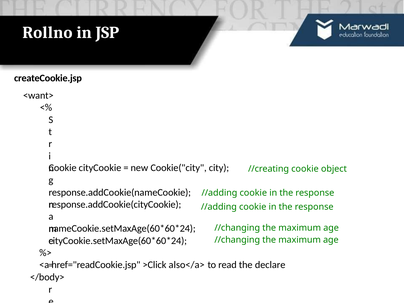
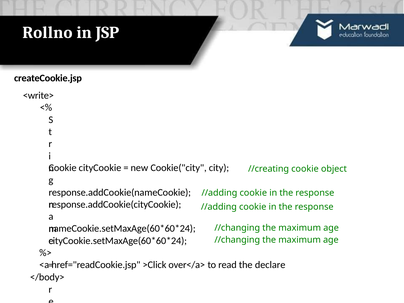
<want>: <want> -> <write>
also</a>: also</a> -> over</a>
